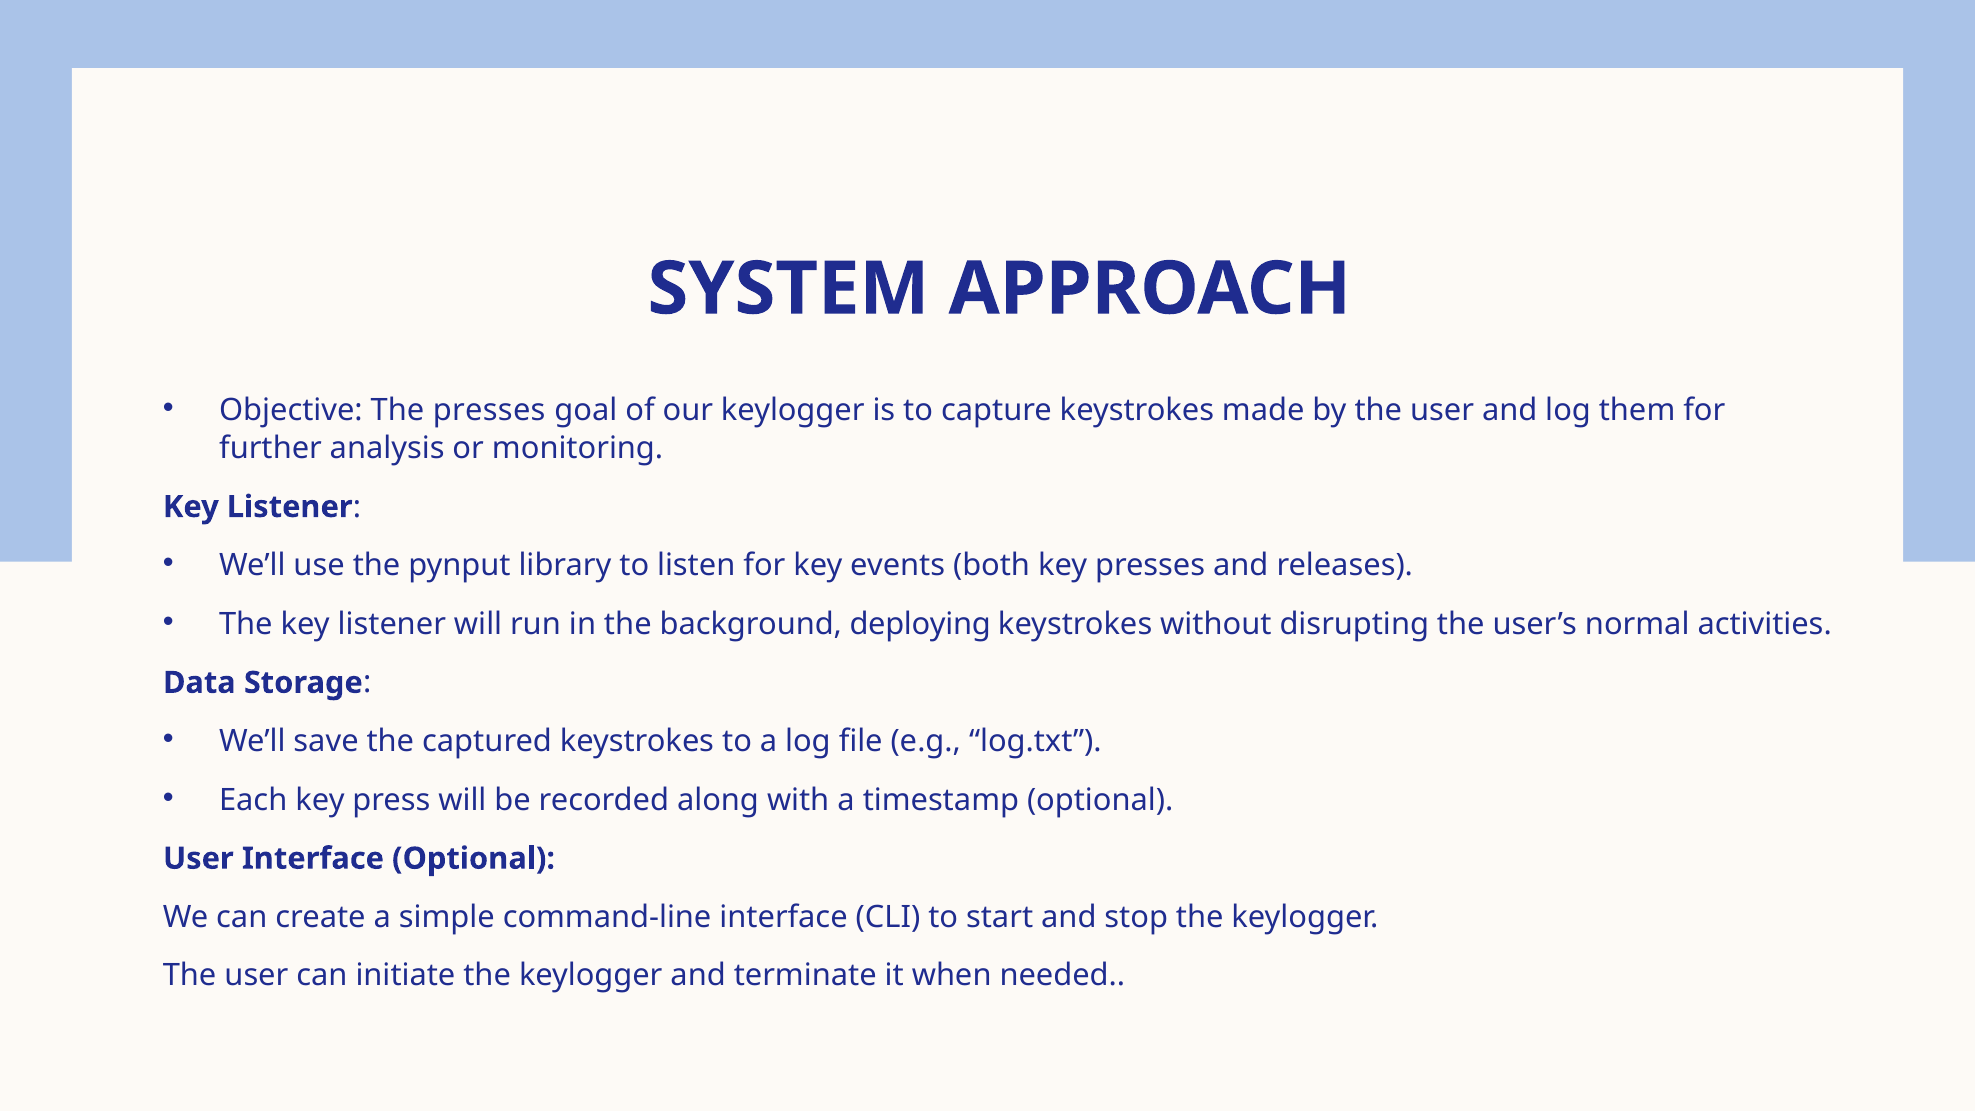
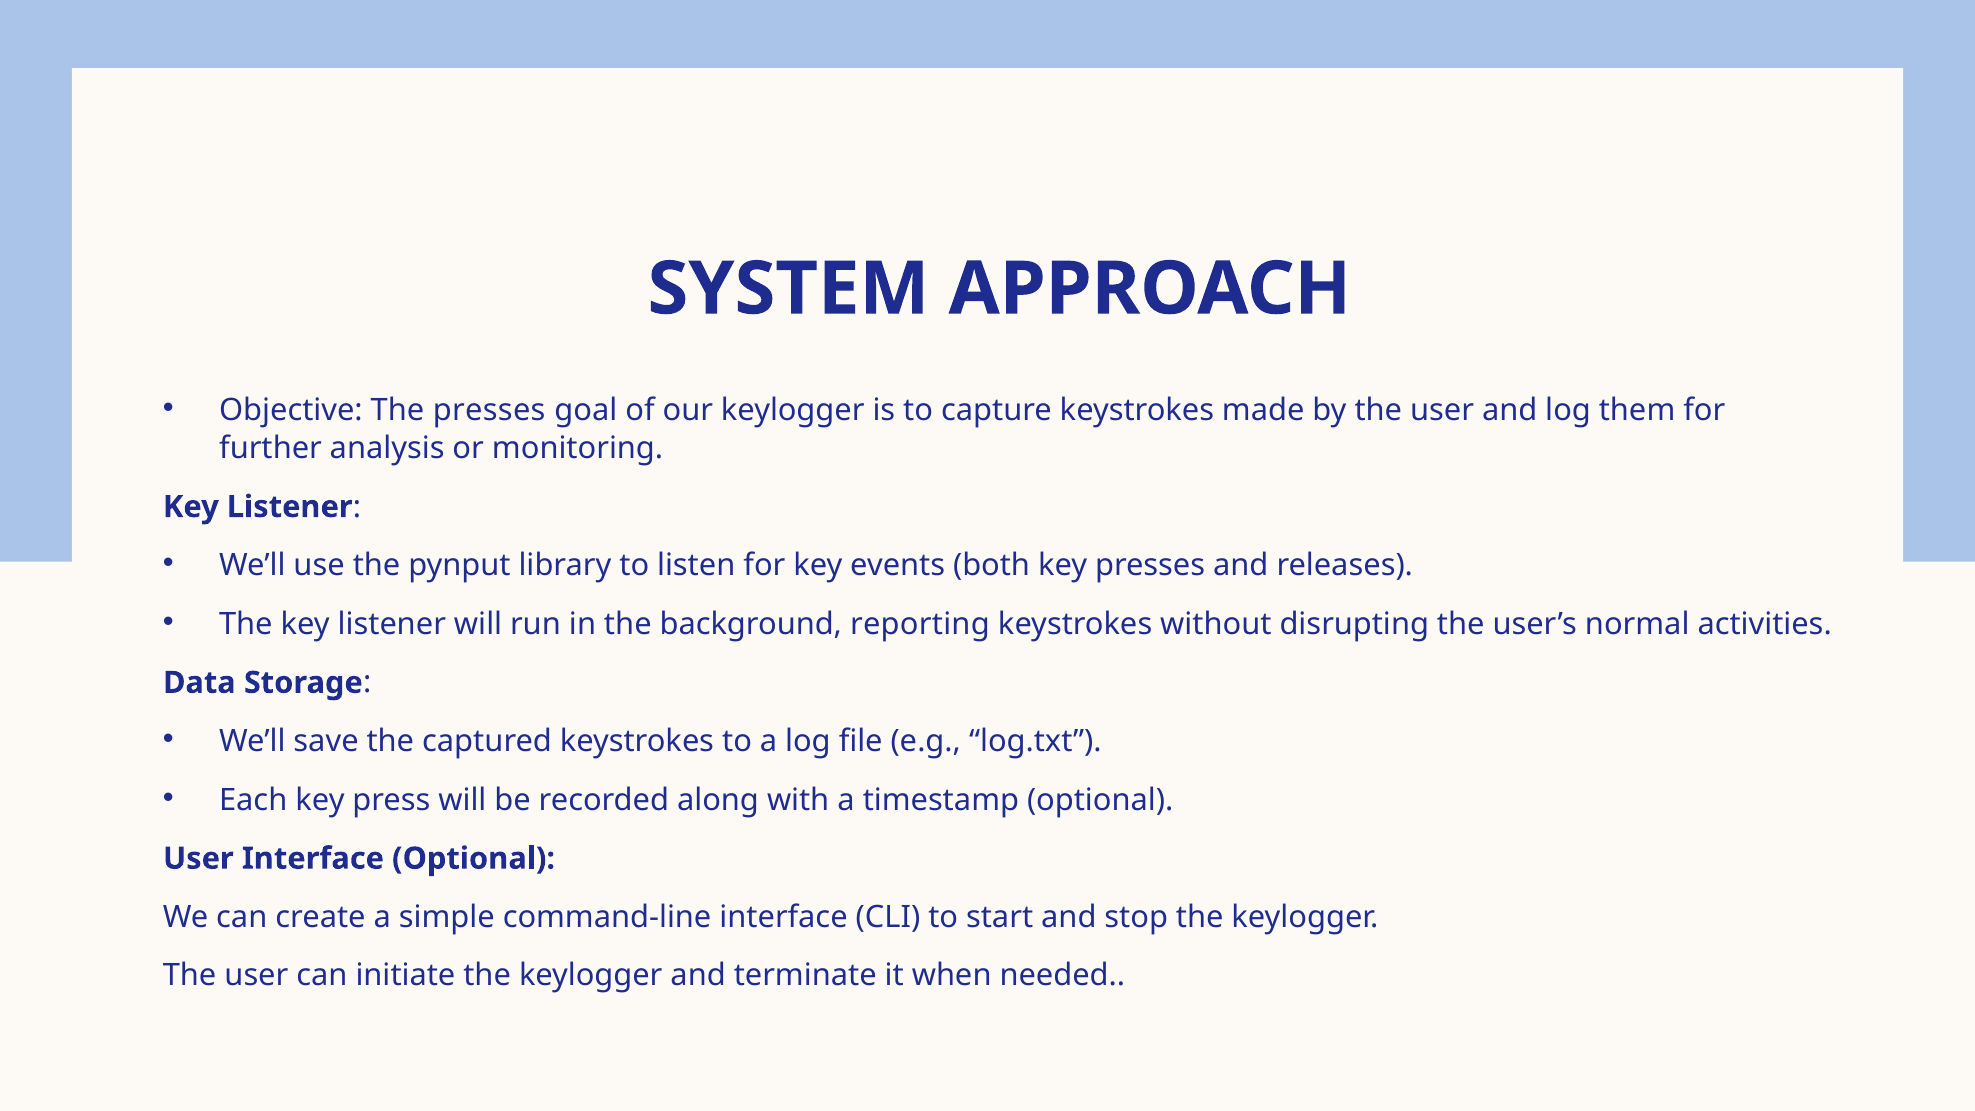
deploying: deploying -> reporting
